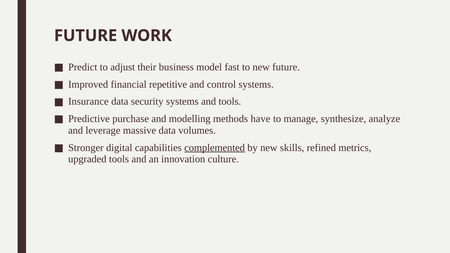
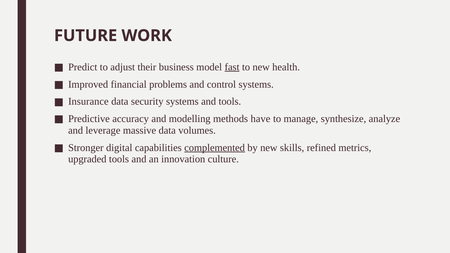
fast underline: none -> present
new future: future -> health
repetitive: repetitive -> problems
purchase: purchase -> accuracy
